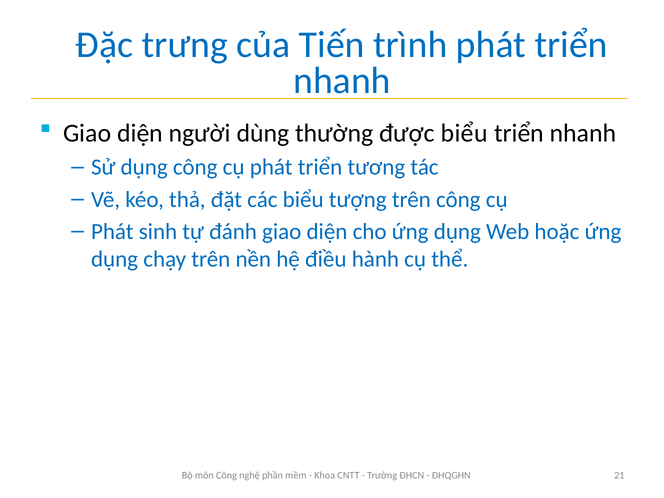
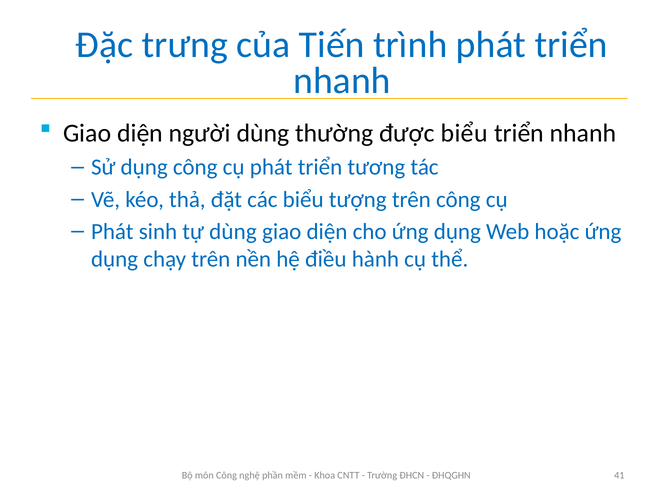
tự đánh: đánh -> dùng
21: 21 -> 41
